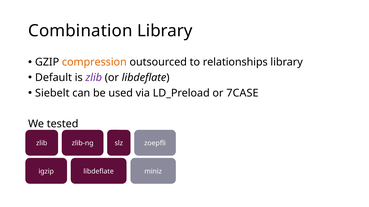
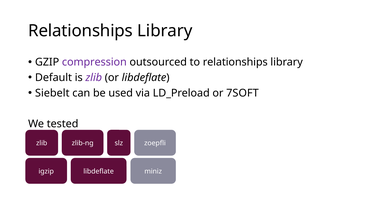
Combination at (80, 31): Combination -> Relationships
compression colour: orange -> purple
7CASE: 7CASE -> 7SOFT
